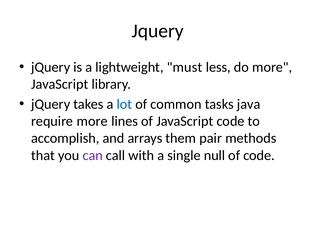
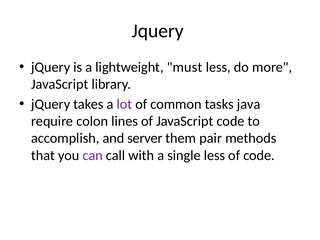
lot colour: blue -> purple
require more: more -> colon
arrays: arrays -> server
single null: null -> less
